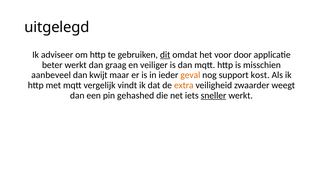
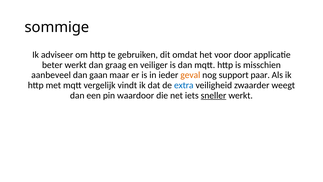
uitgelegd: uitgelegd -> sommige
dit underline: present -> none
kwijt: kwijt -> gaan
kost: kost -> paar
extra colour: orange -> blue
gehashed: gehashed -> waardoor
